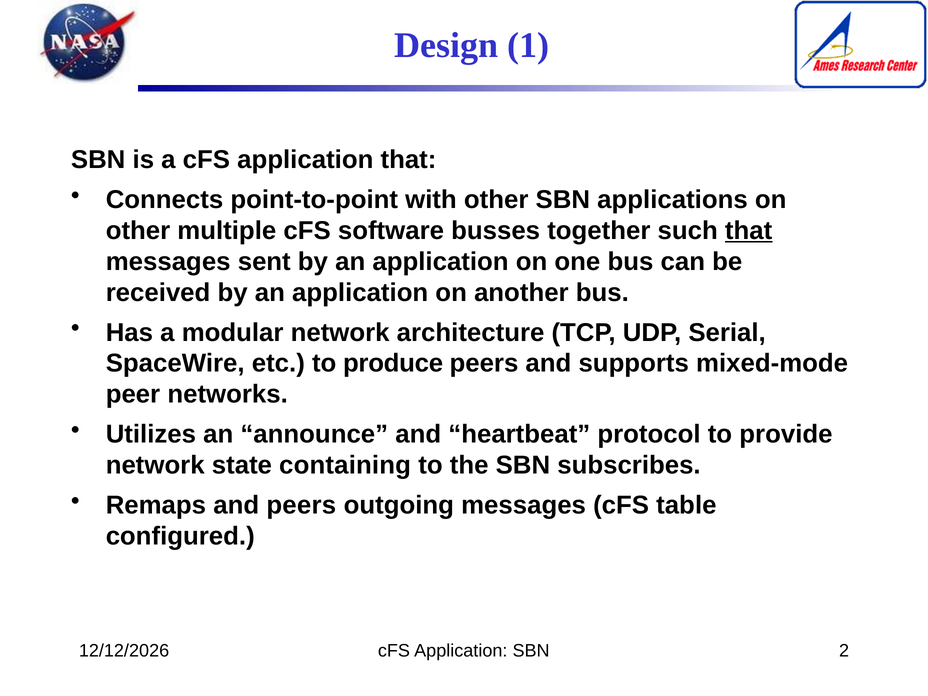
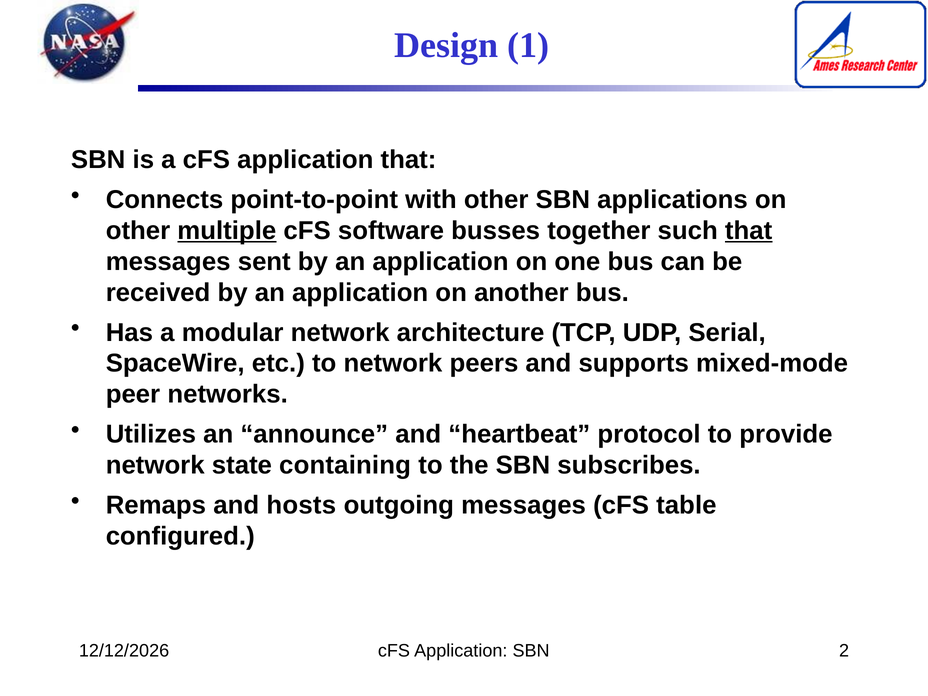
multiple underline: none -> present
to produce: produce -> network
and peers: peers -> hosts
